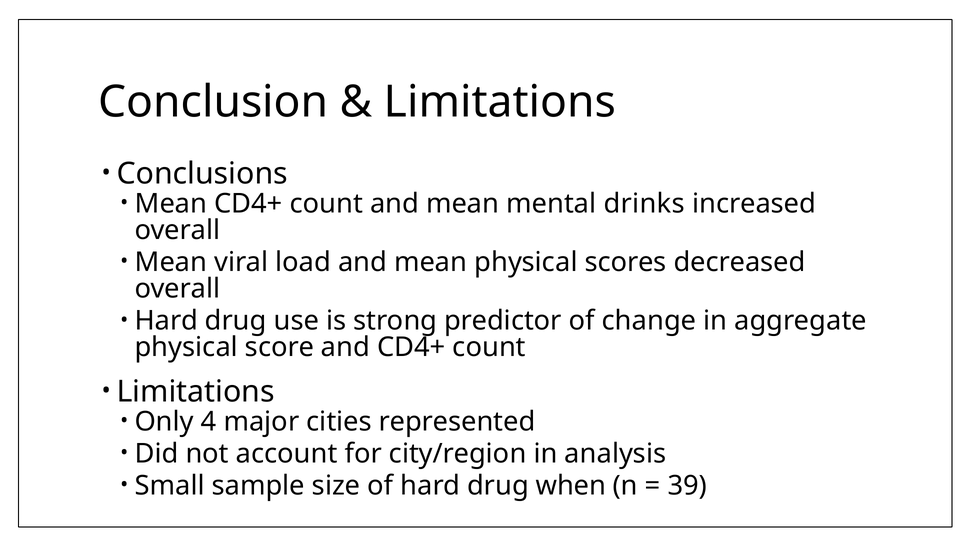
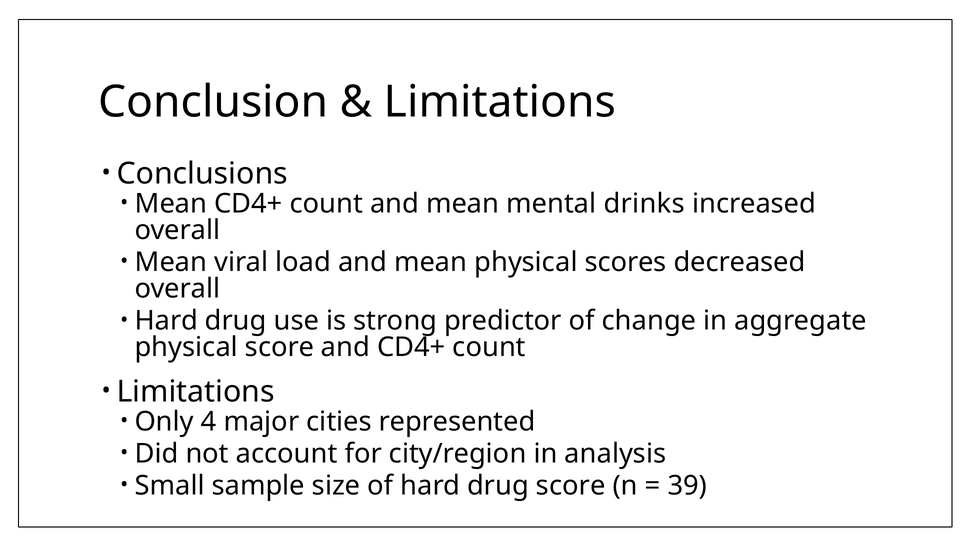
drug when: when -> score
